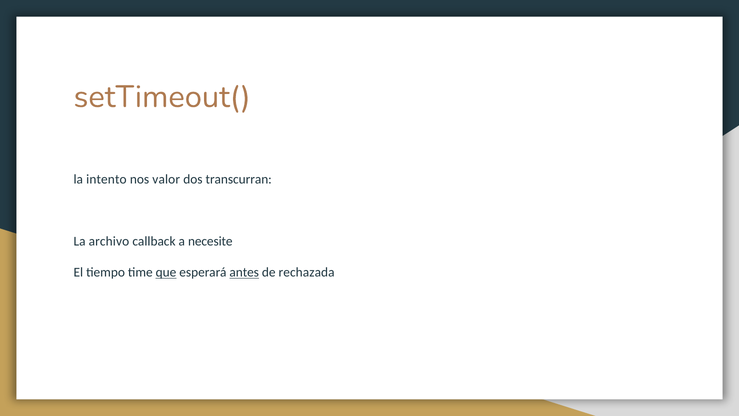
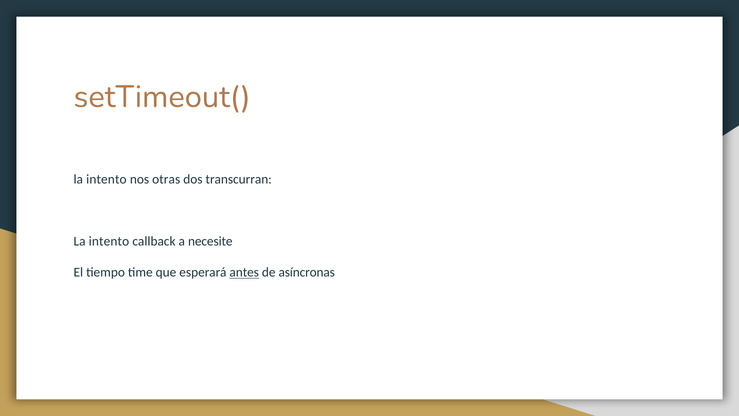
valor: valor -> otras
archivo at (109, 241): archivo -> intento
que underline: present -> none
rechazada: rechazada -> asíncronas
